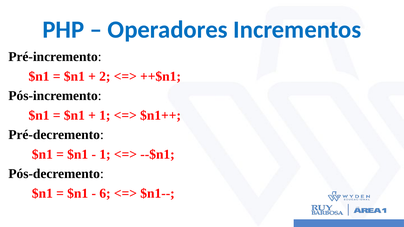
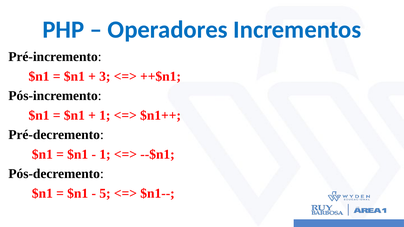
2: 2 -> 3
6: 6 -> 5
